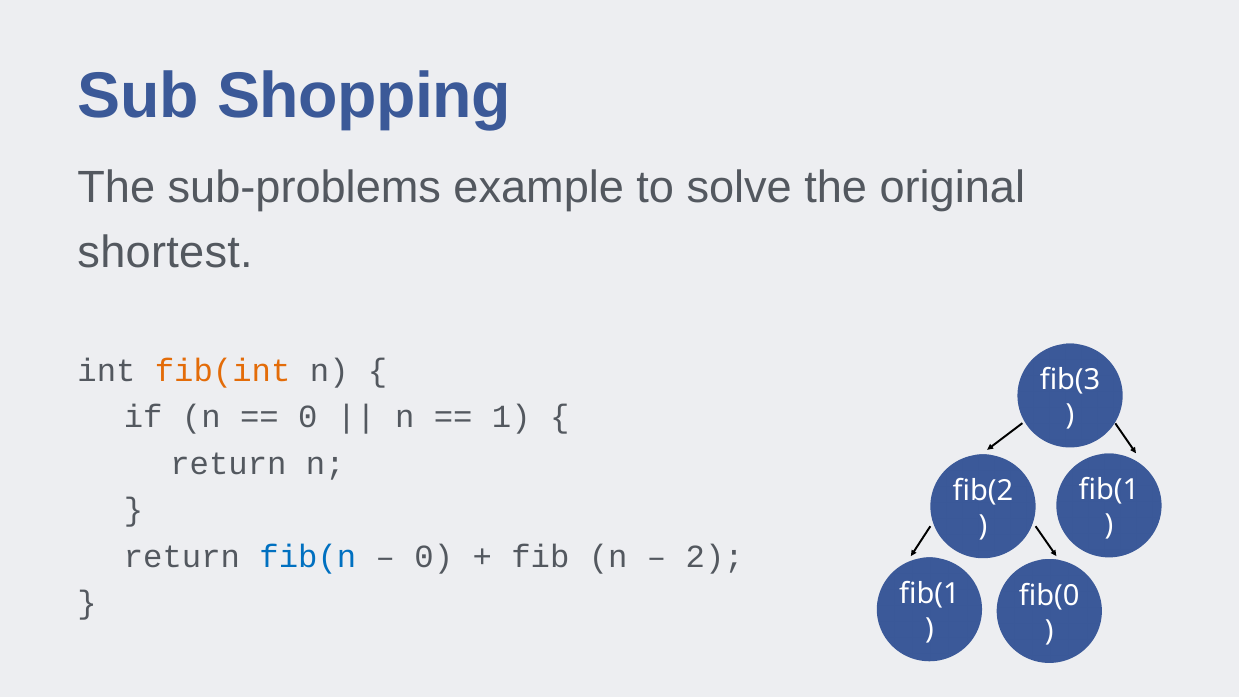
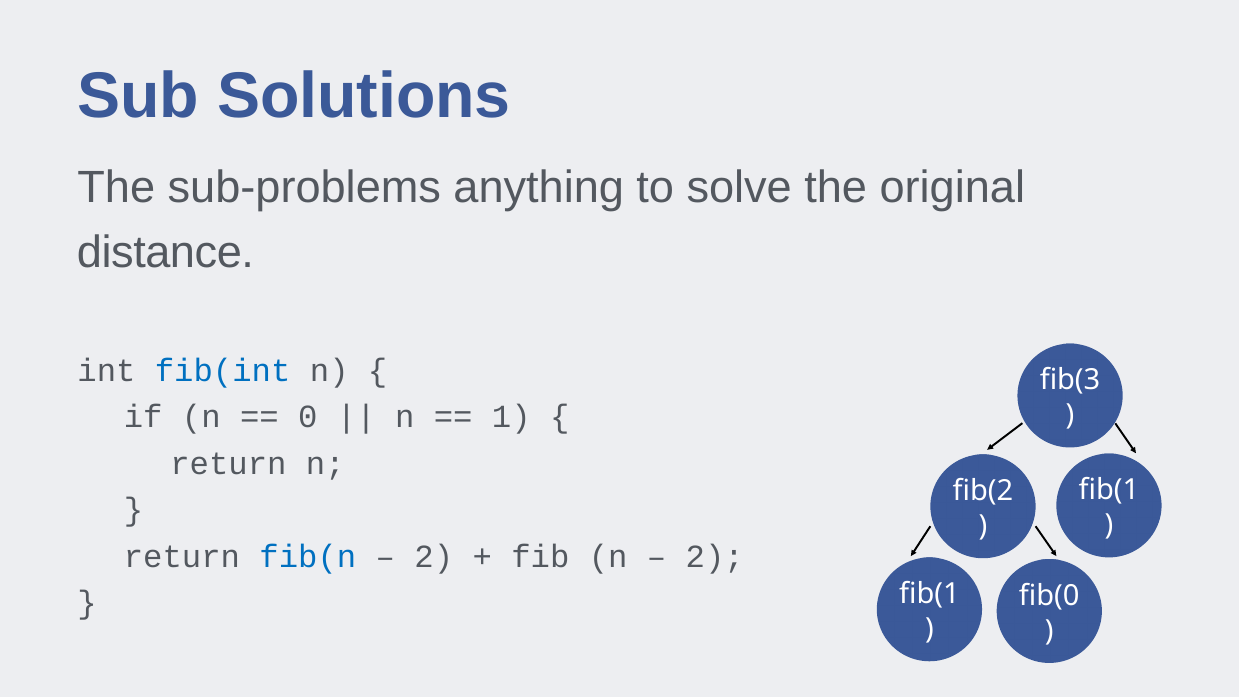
Shopping: Shopping -> Solutions
example: example -> anything
shortest: shortest -> distance
fib(int colour: orange -> blue
0 at (434, 557): 0 -> 2
